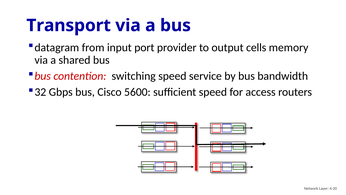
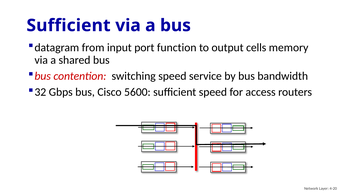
Transport at (69, 25): Transport -> Sufficient
provider: provider -> function
